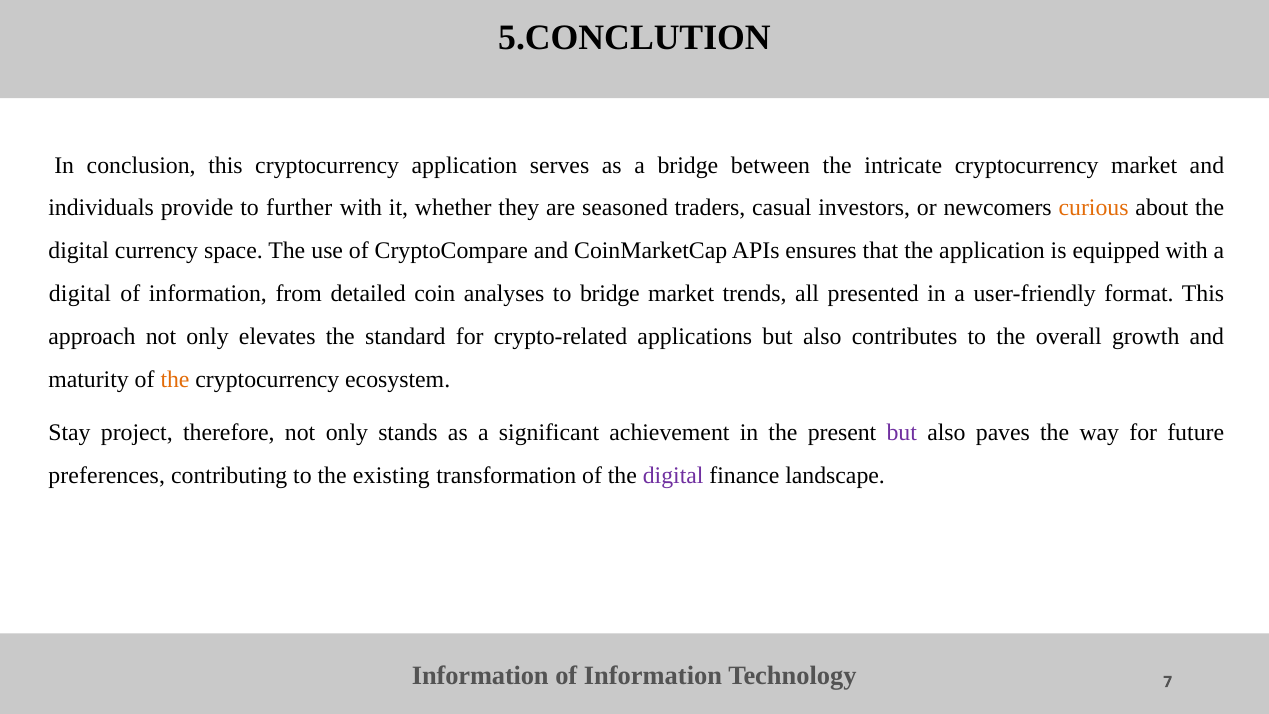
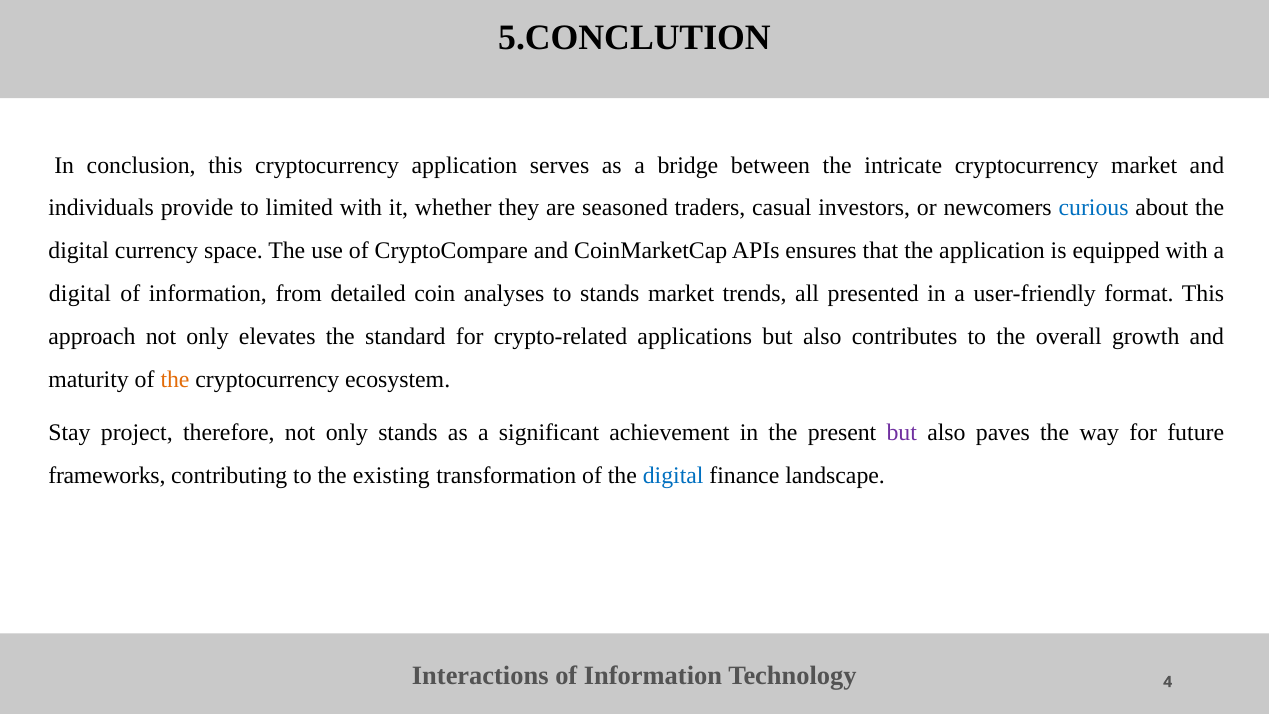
further: further -> limited
curious colour: orange -> blue
to bridge: bridge -> stands
preferences: preferences -> frameworks
digital at (673, 476) colour: purple -> blue
Information at (480, 675): Information -> Interactions
7: 7 -> 4
